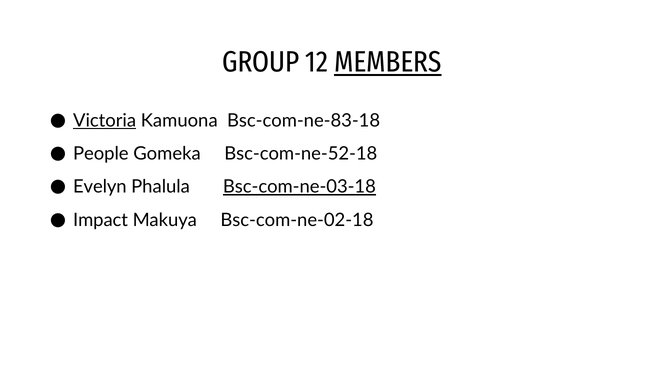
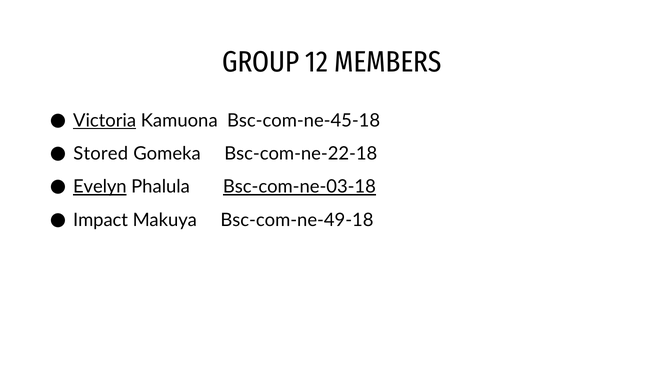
MEMBERS underline: present -> none
Bsc-com-ne-83-18: Bsc-com-ne-83-18 -> Bsc-com-ne-45-18
People: People -> Stored
Bsc-com-ne-52-18: Bsc-com-ne-52-18 -> Bsc-com-ne-22-18
Evelyn underline: none -> present
Bsc-com-ne-02-18: Bsc-com-ne-02-18 -> Bsc-com-ne-49-18
